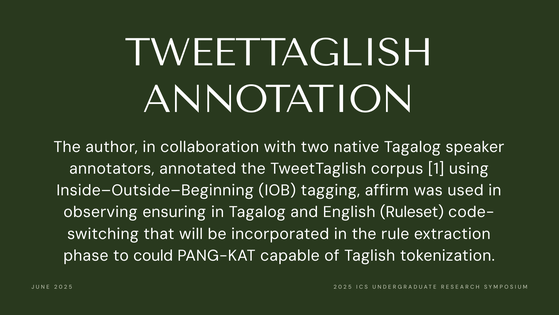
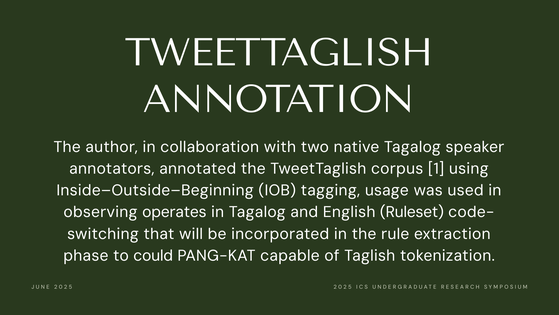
affirm: affirm -> usage
ensuring: ensuring -> operates
